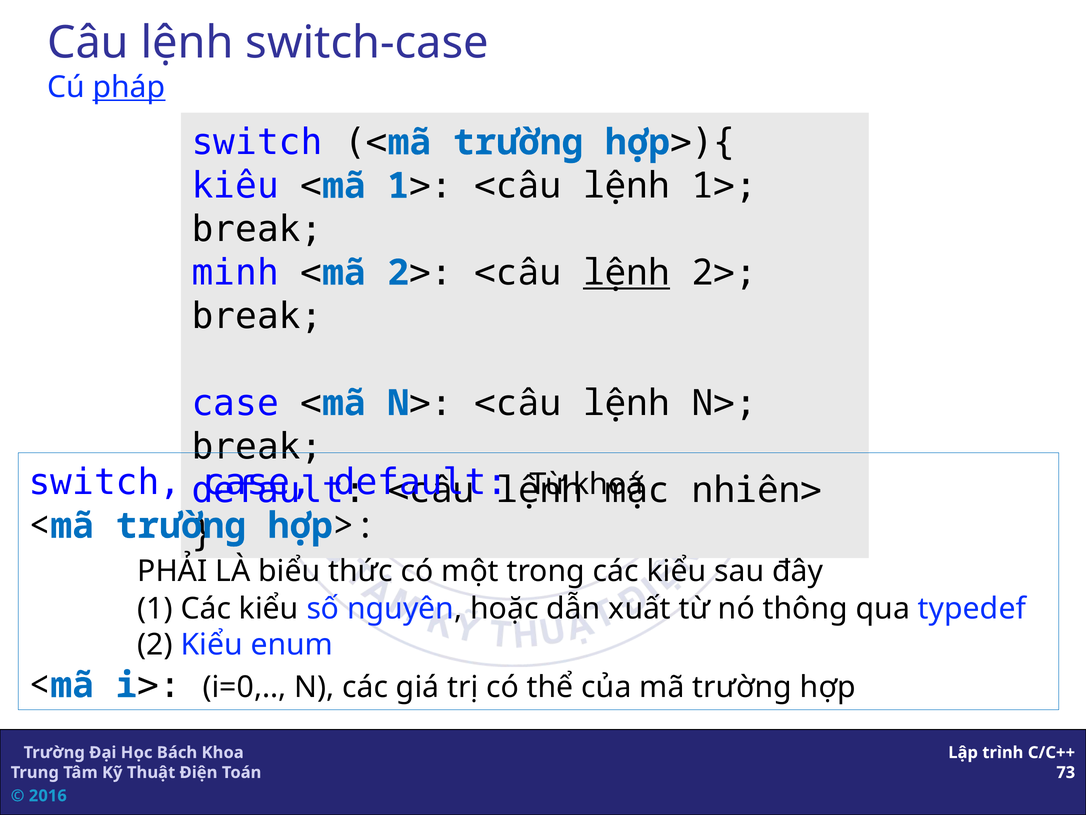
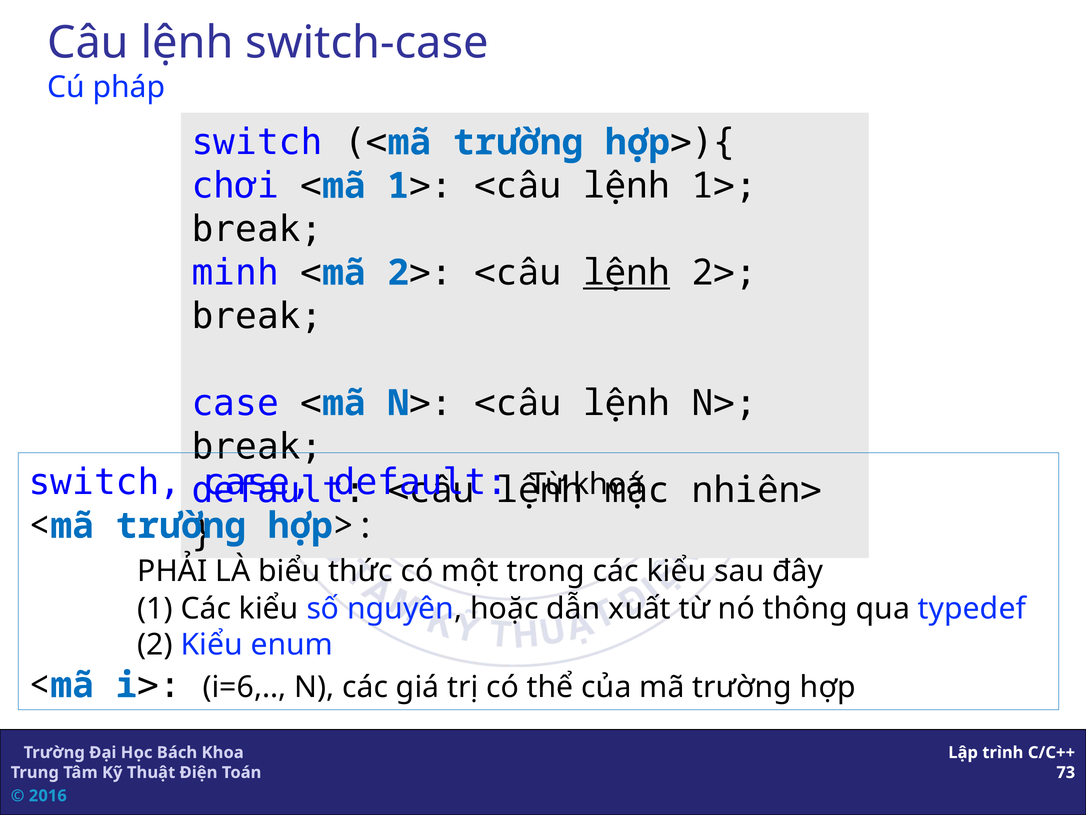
pháp underline: present -> none
kiểu at (235, 186): kiểu -> chơi
i=0: i=0 -> i=6
